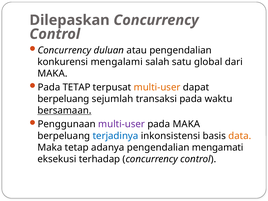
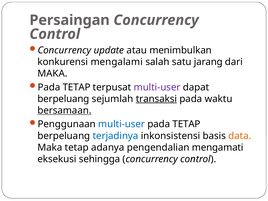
Dilepaskan: Dilepaskan -> Persaingan
duluan: duluan -> update
atau pengendalian: pengendalian -> menimbulkan
global: global -> jarang
multi-user at (157, 87) colour: orange -> purple
transaksi underline: none -> present
multi-user at (122, 124) colour: purple -> blue
MAKA at (186, 124): MAKA -> TETAP
terhadap: terhadap -> sehingga
